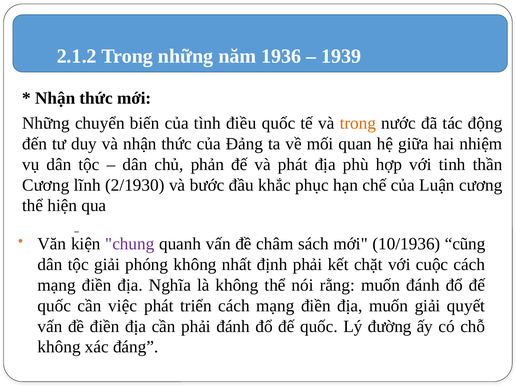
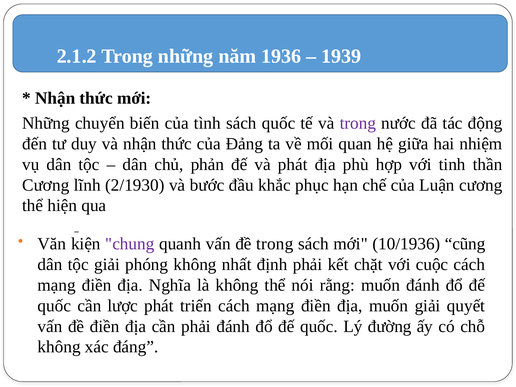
tình điều: điều -> sách
trong at (358, 123) colour: orange -> purple
đề châm: châm -> trong
việc: việc -> lược
